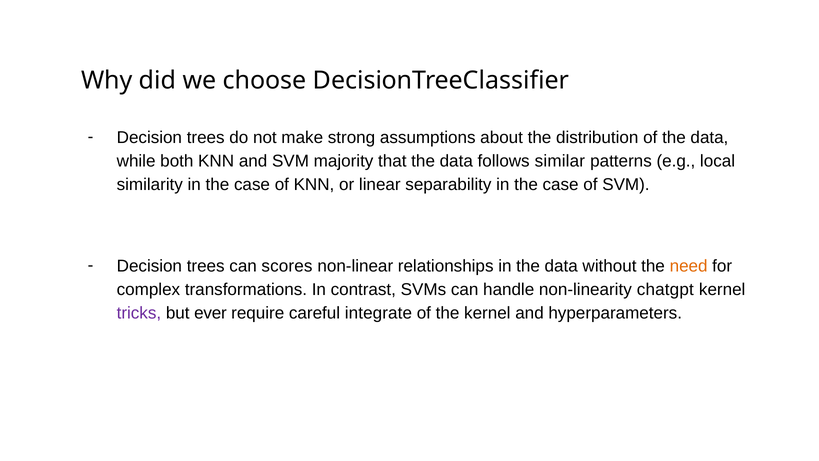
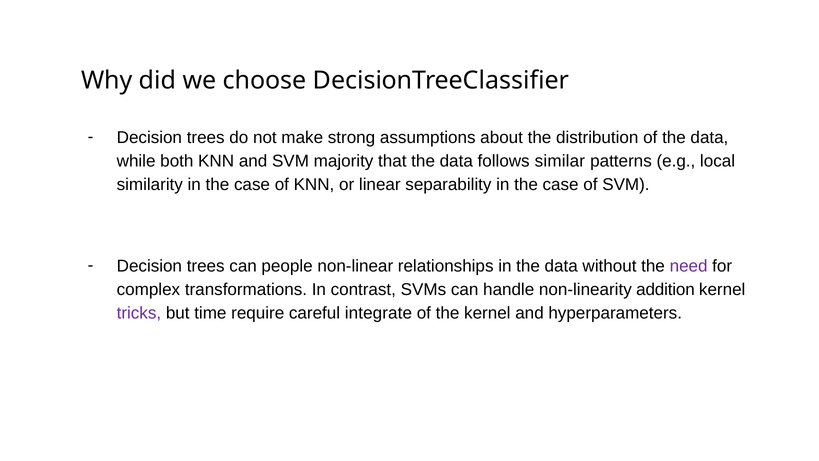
scores: scores -> people
need colour: orange -> purple
chatgpt: chatgpt -> addition
ever: ever -> time
